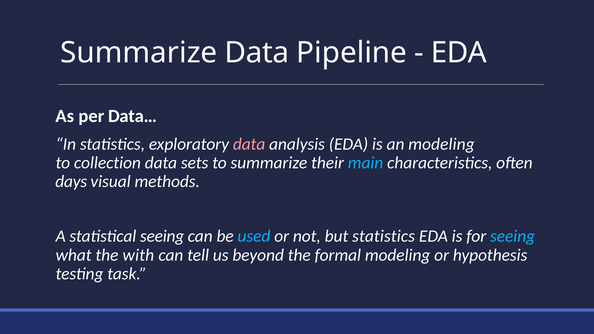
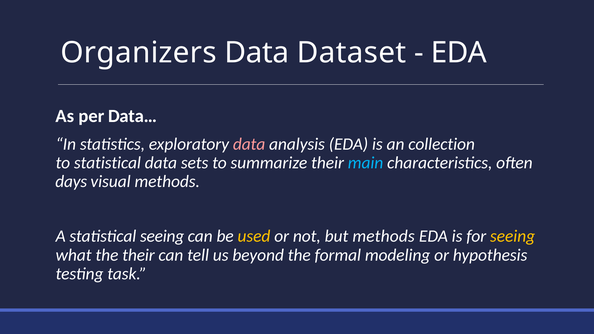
Summarize at (139, 53): Summarize -> Organizers
Pipeline: Pipeline -> Dataset
an modeling: modeling -> collection
to collection: collection -> statistical
used colour: light blue -> yellow
but statistics: statistics -> methods
seeing at (513, 236) colour: light blue -> yellow
the with: with -> their
